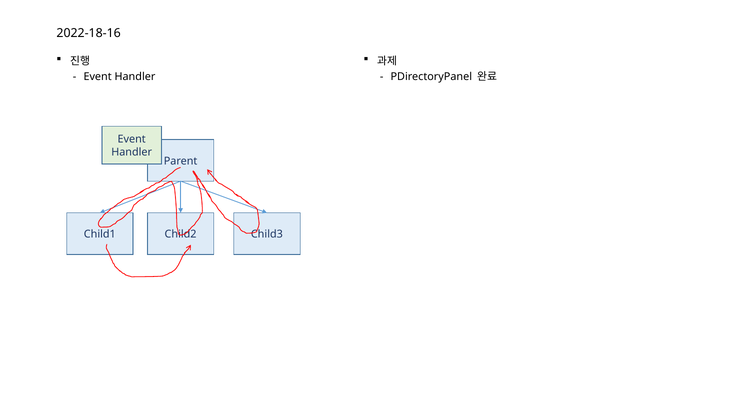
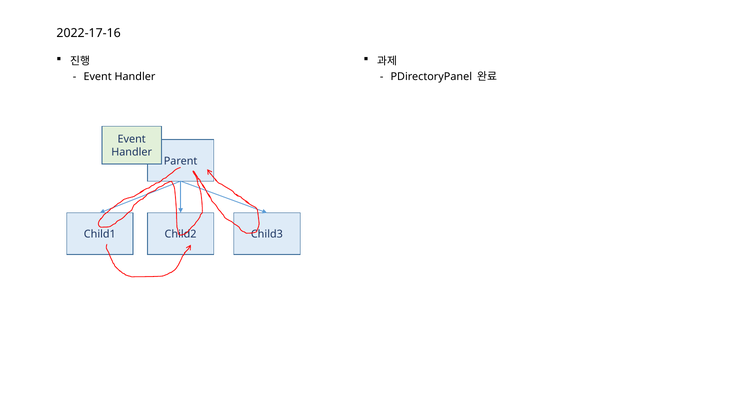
2022-18-16: 2022-18-16 -> 2022-17-16
